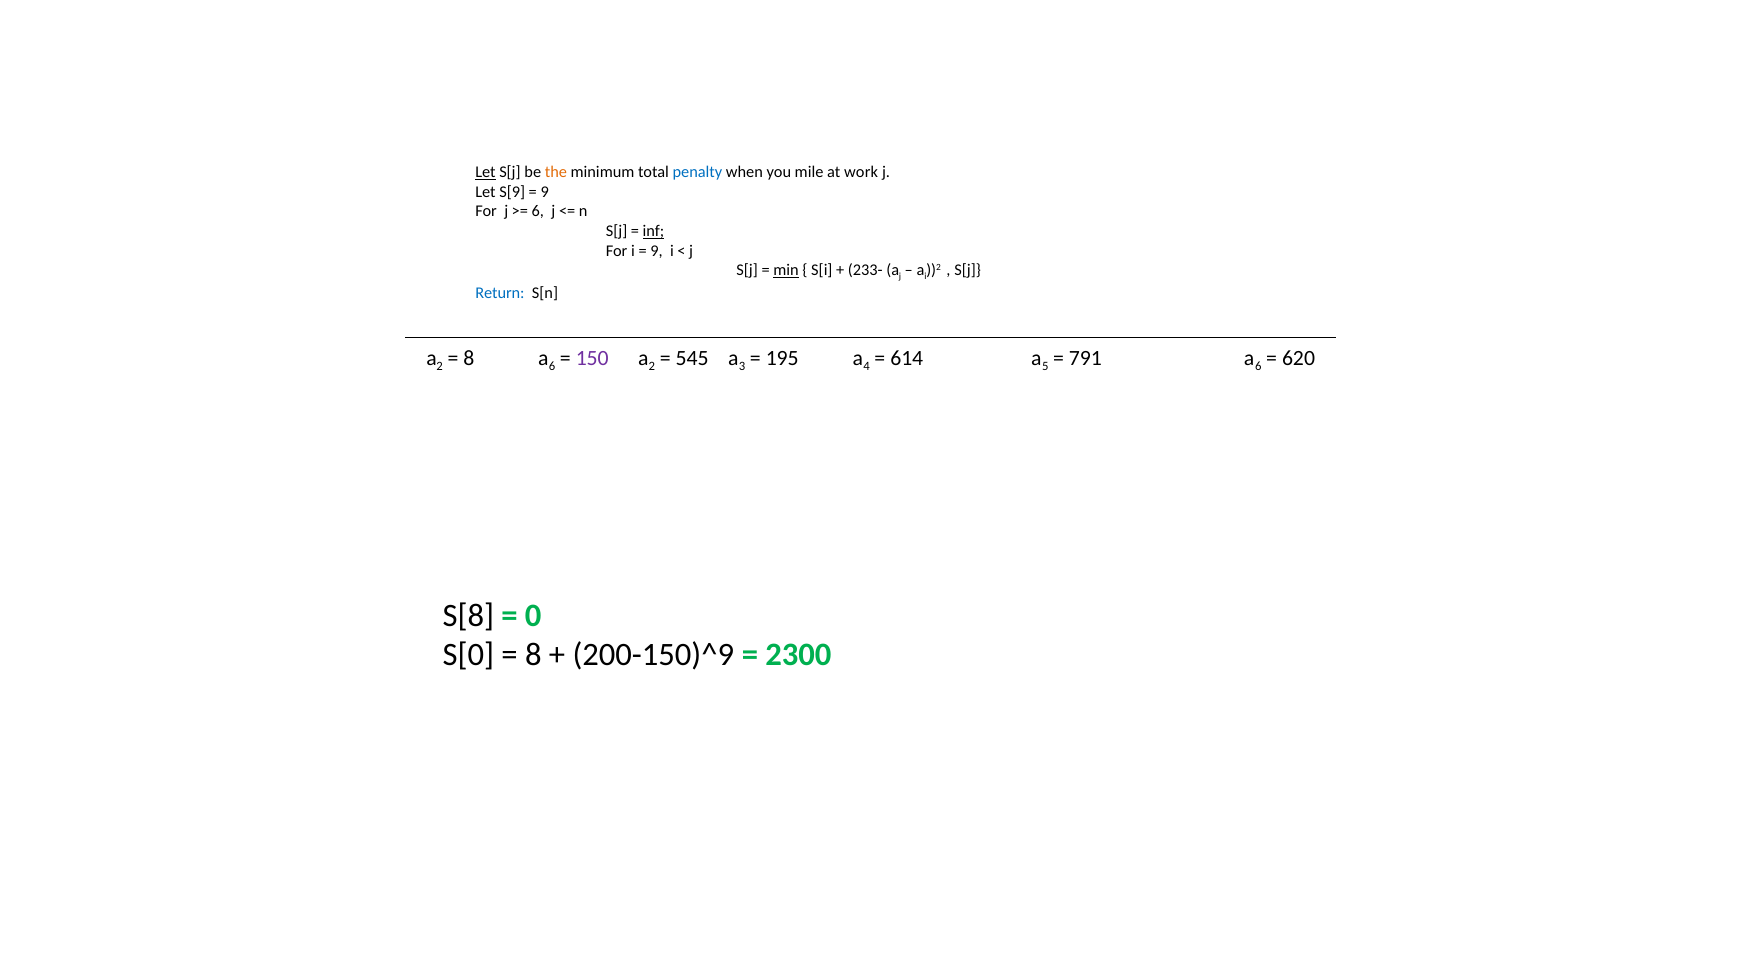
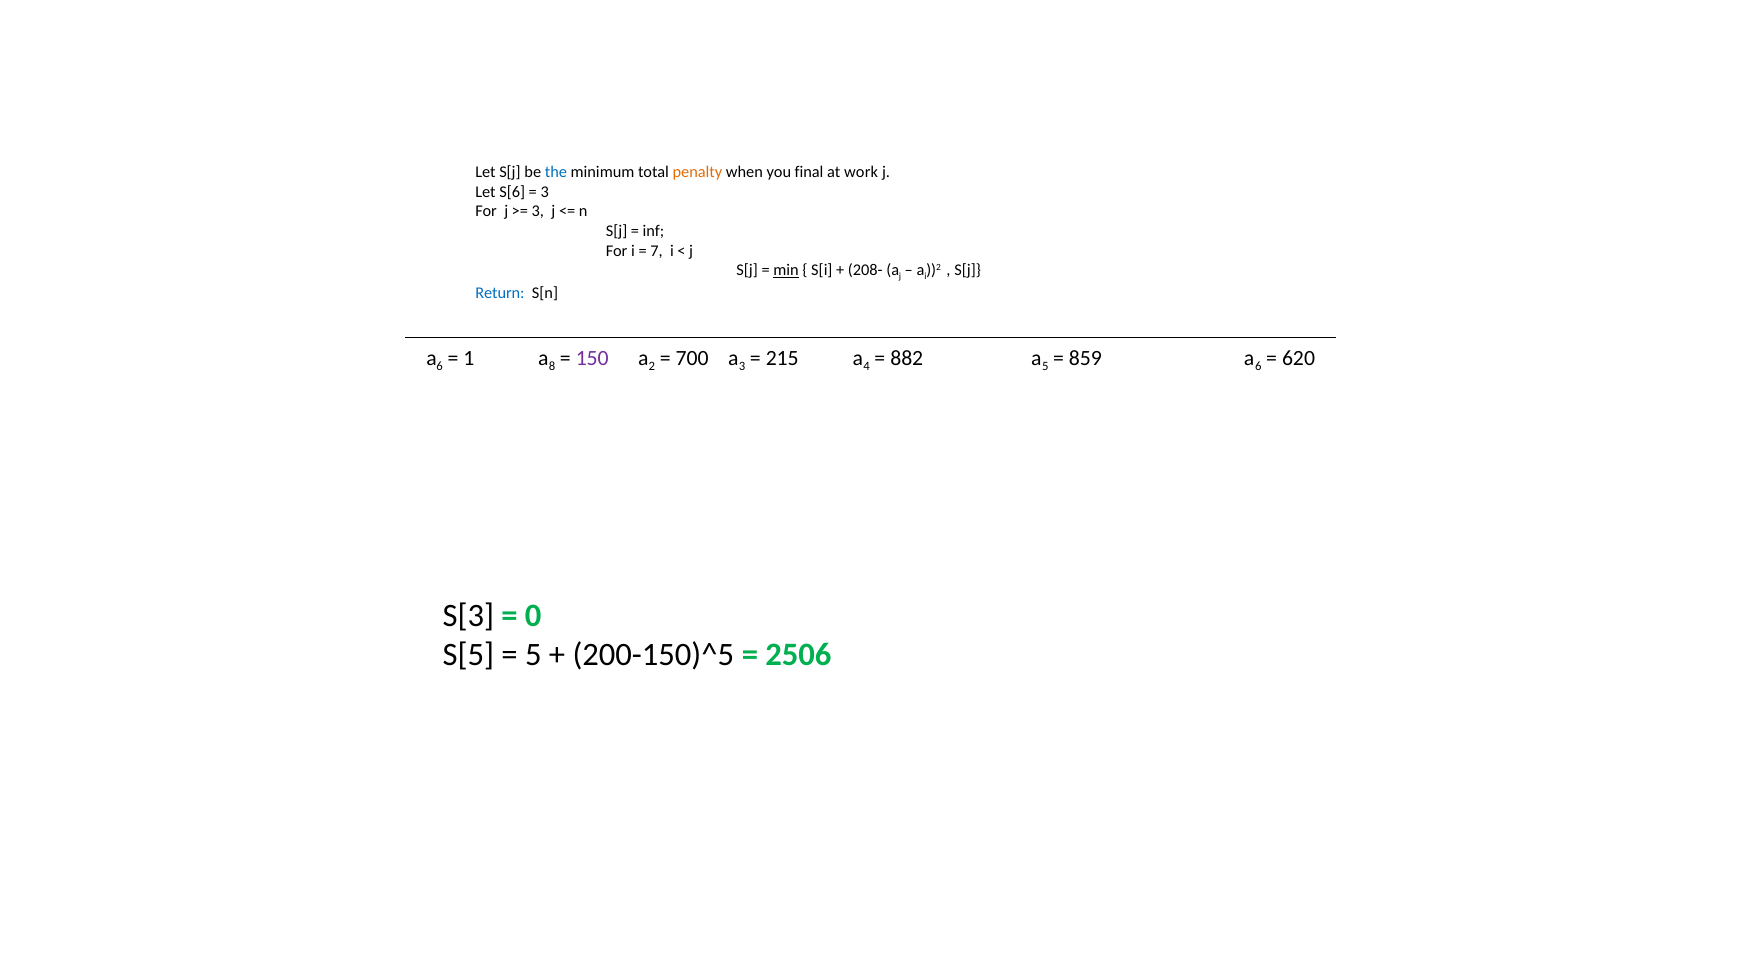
Let at (485, 172) underline: present -> none
the colour: orange -> blue
penalty colour: blue -> orange
mile: mile -> final
S[9: S[9 -> S[6
9 at (545, 192): 9 -> 3
6 at (538, 212): 6 -> 3
inf underline: present -> none
9 at (656, 251): 9 -> 7
233-: 233- -> 208-
2 at (440, 367): 2 -> 6
8 at (469, 358): 8 -> 1
6 at (552, 367): 6 -> 8
545: 545 -> 700
195: 195 -> 215
614: 614 -> 882
791: 791 -> 859
S[8: S[8 -> S[3
S[0: S[0 -> S[5
8 at (533, 655): 8 -> 5
200-150)^9: 200-150)^9 -> 200-150)^5
2300: 2300 -> 2506
